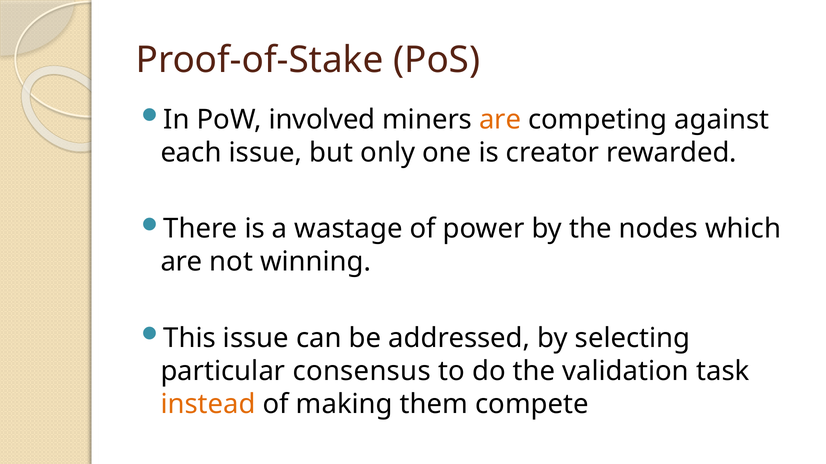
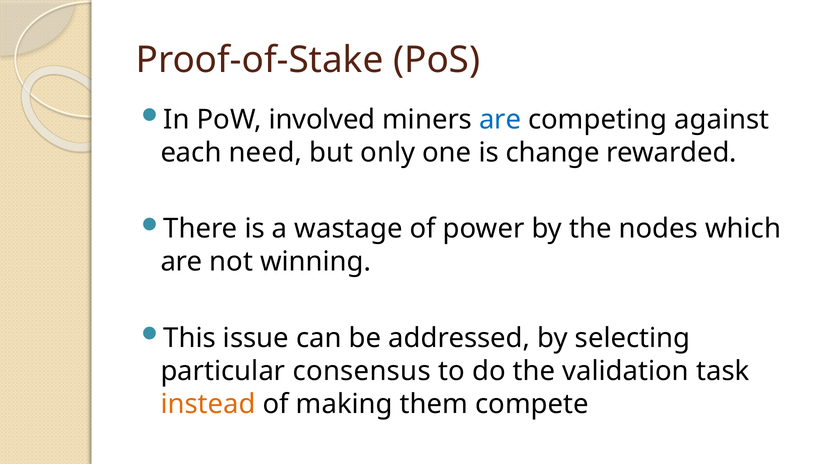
are at (500, 119) colour: orange -> blue
each issue: issue -> need
creator: creator -> change
